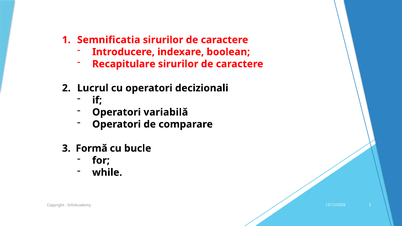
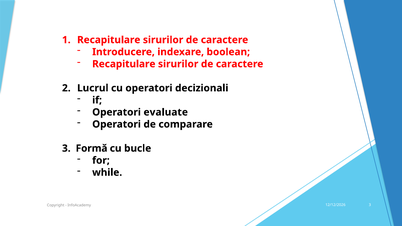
Semnificatia at (109, 40): Semnificatia -> Recapitulare
variabilă: variabilă -> evaluate
